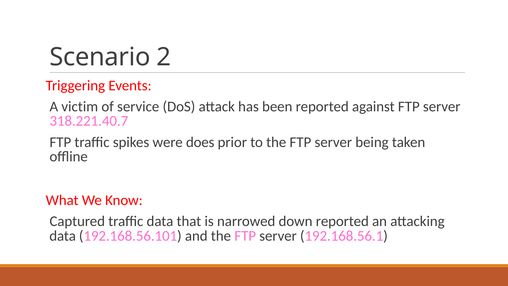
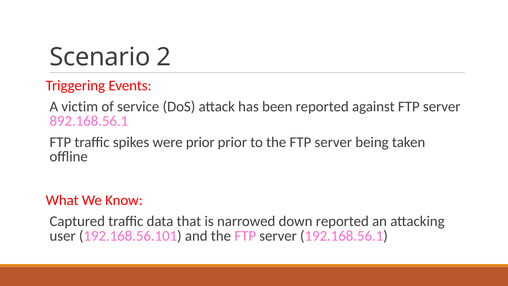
318.221.40.7: 318.221.40.7 -> 892.168.56.1
were does: does -> prior
data at (63, 236): data -> user
